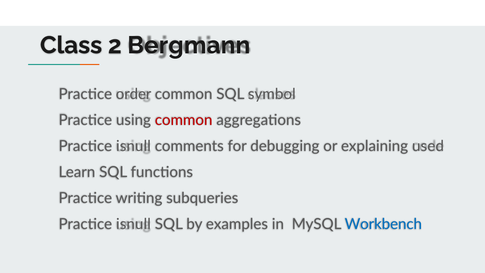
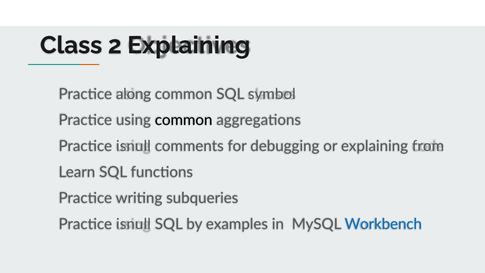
2 Bergmann: Bergmann -> Explaining
order: order -> along
common at (184, 120) colour: red -> black
used: used -> from
